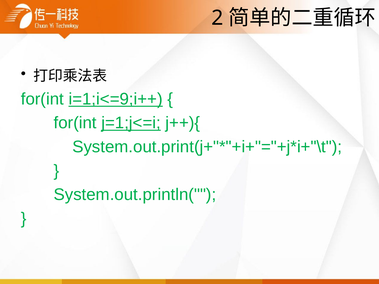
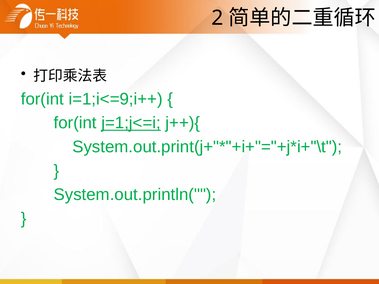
i=1;i<=9;i++ underline: present -> none
